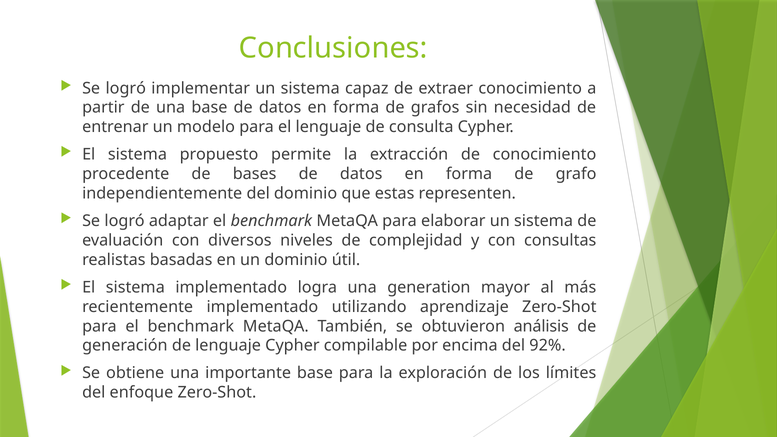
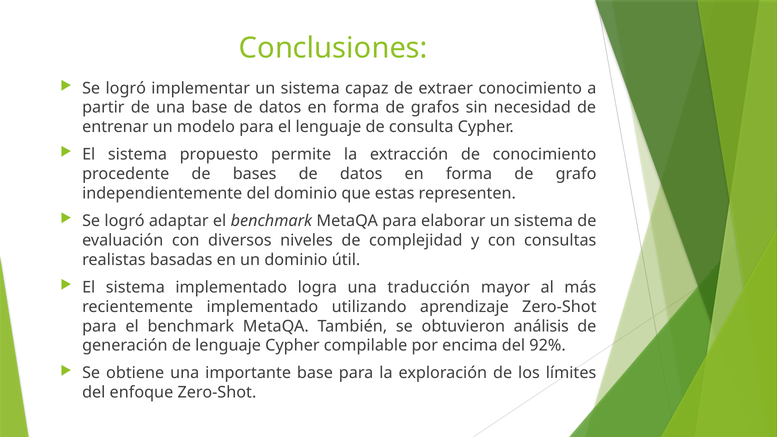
generation: generation -> traducción
